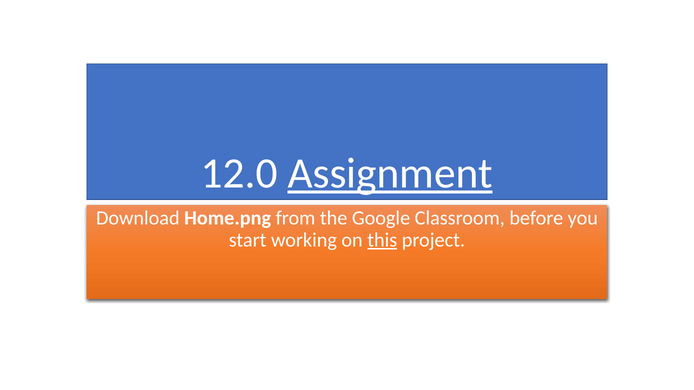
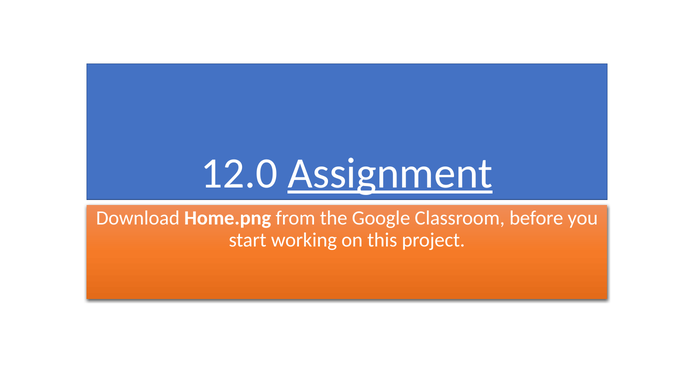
this underline: present -> none
